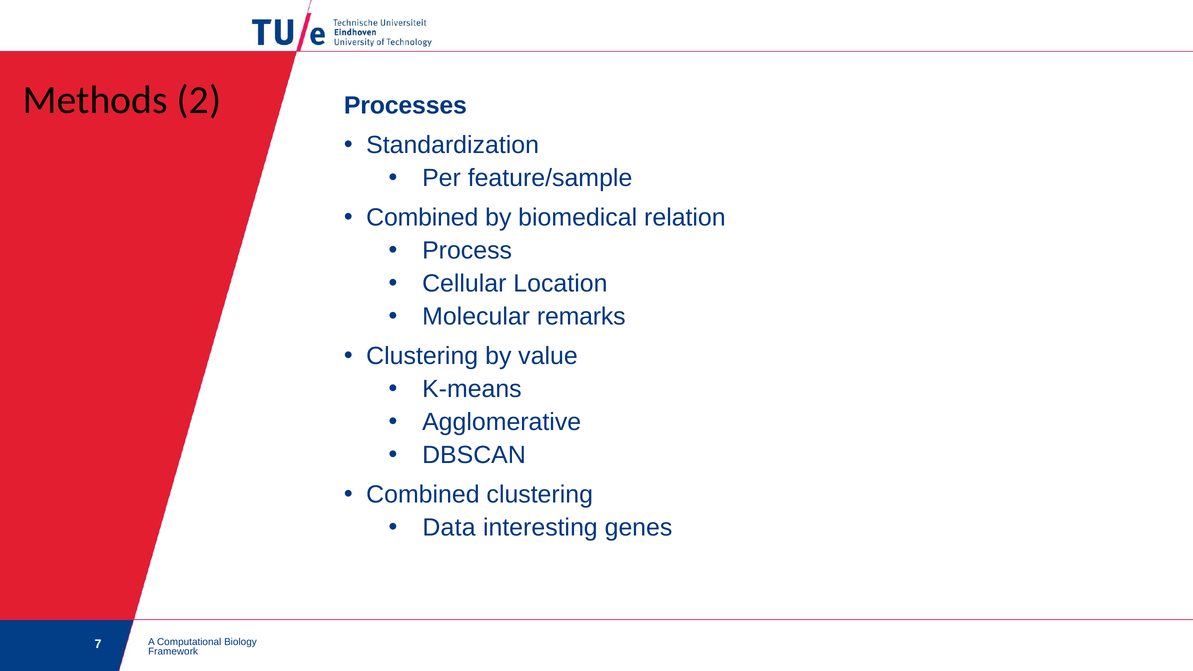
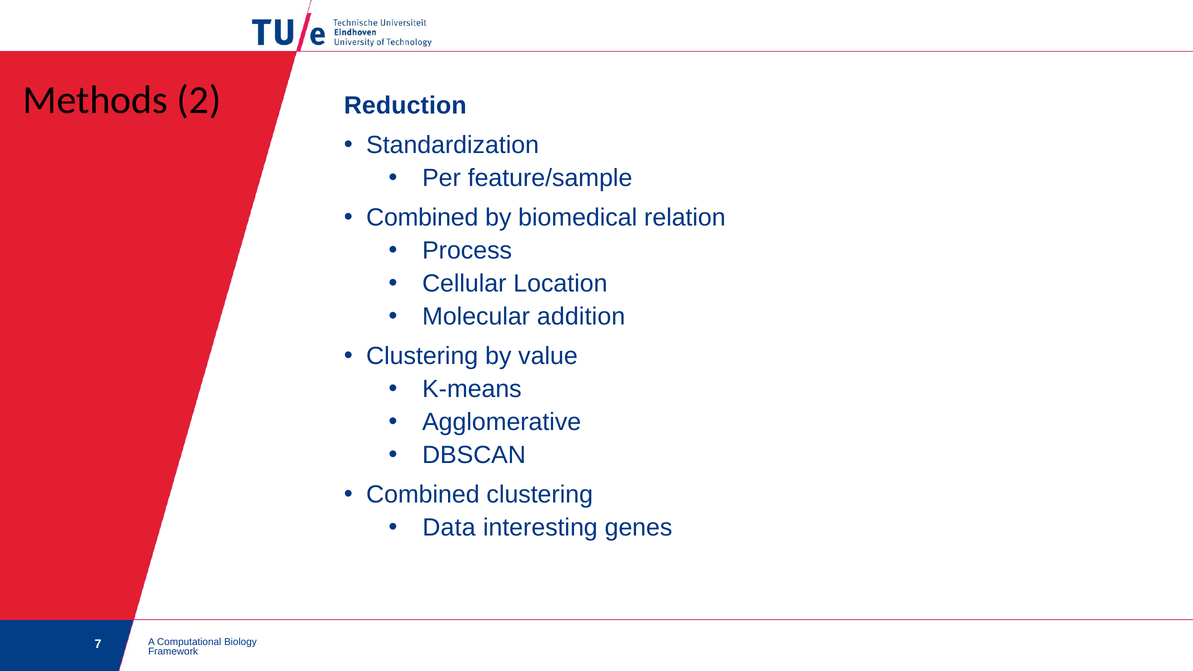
Processes: Processes -> Reduction
remarks: remarks -> addition
